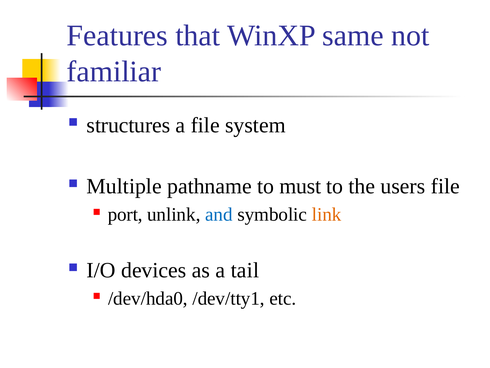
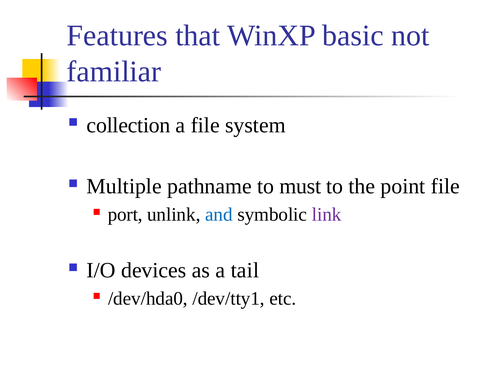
same: same -> basic
structures: structures -> collection
users: users -> point
link colour: orange -> purple
